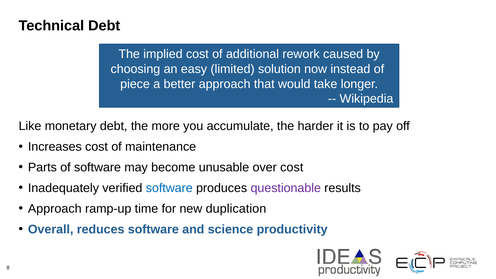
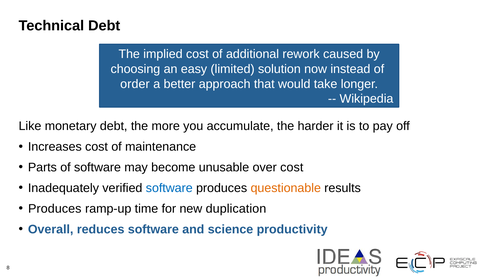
piece: piece -> order
questionable colour: purple -> orange
Approach at (55, 209): Approach -> Produces
